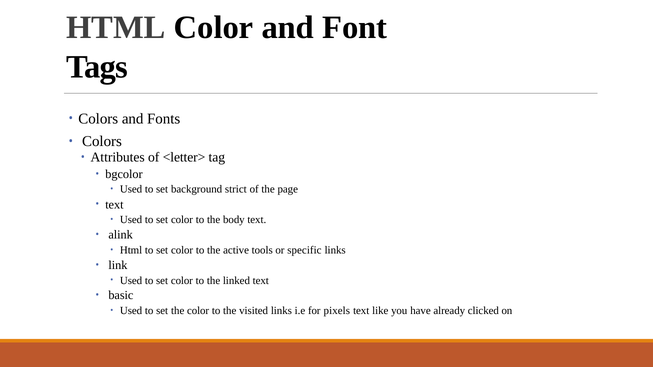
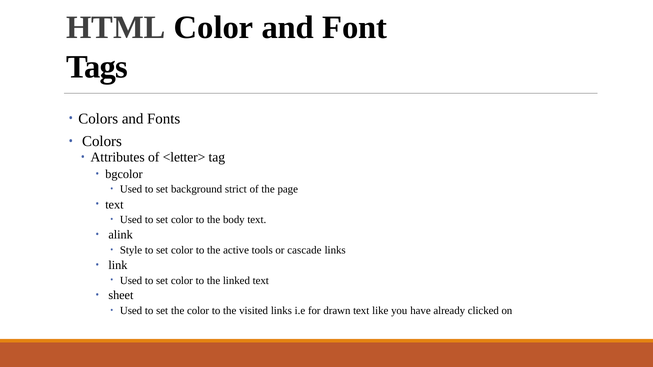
Html at (131, 250): Html -> Style
specific: specific -> cascade
basic: basic -> sheet
pixels: pixels -> drawn
